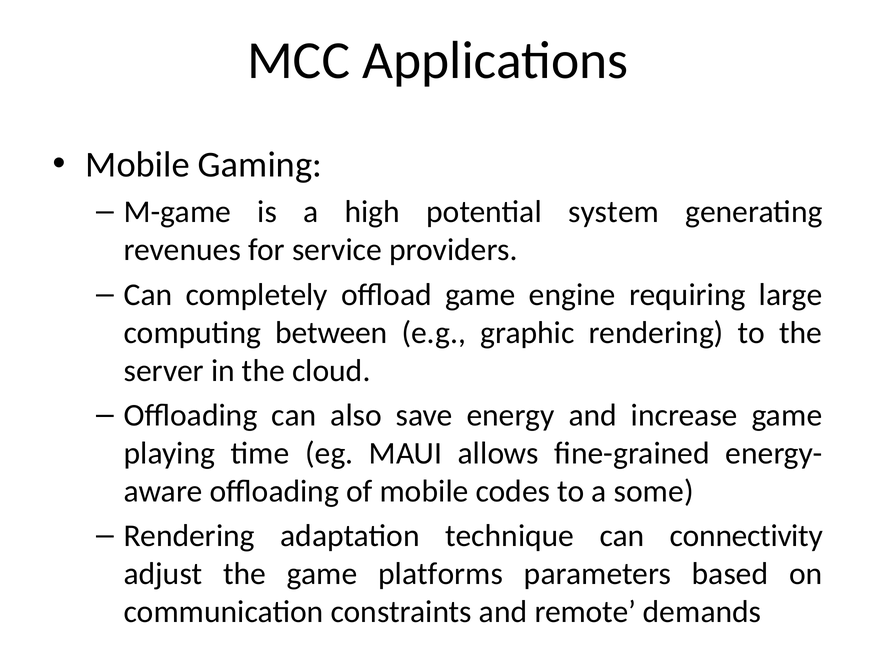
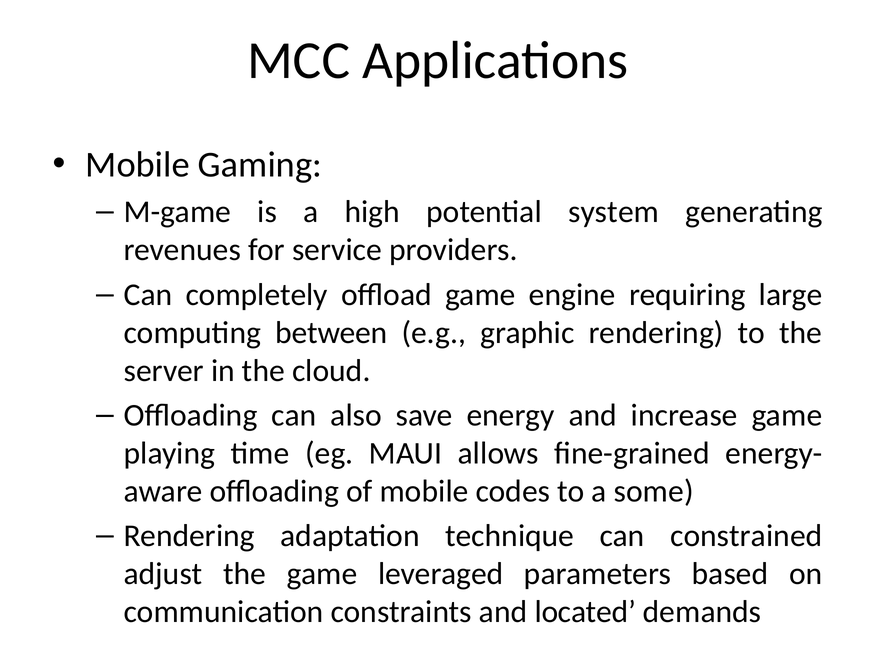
connectivity: connectivity -> constrained
platforms: platforms -> leveraged
remote: remote -> located
